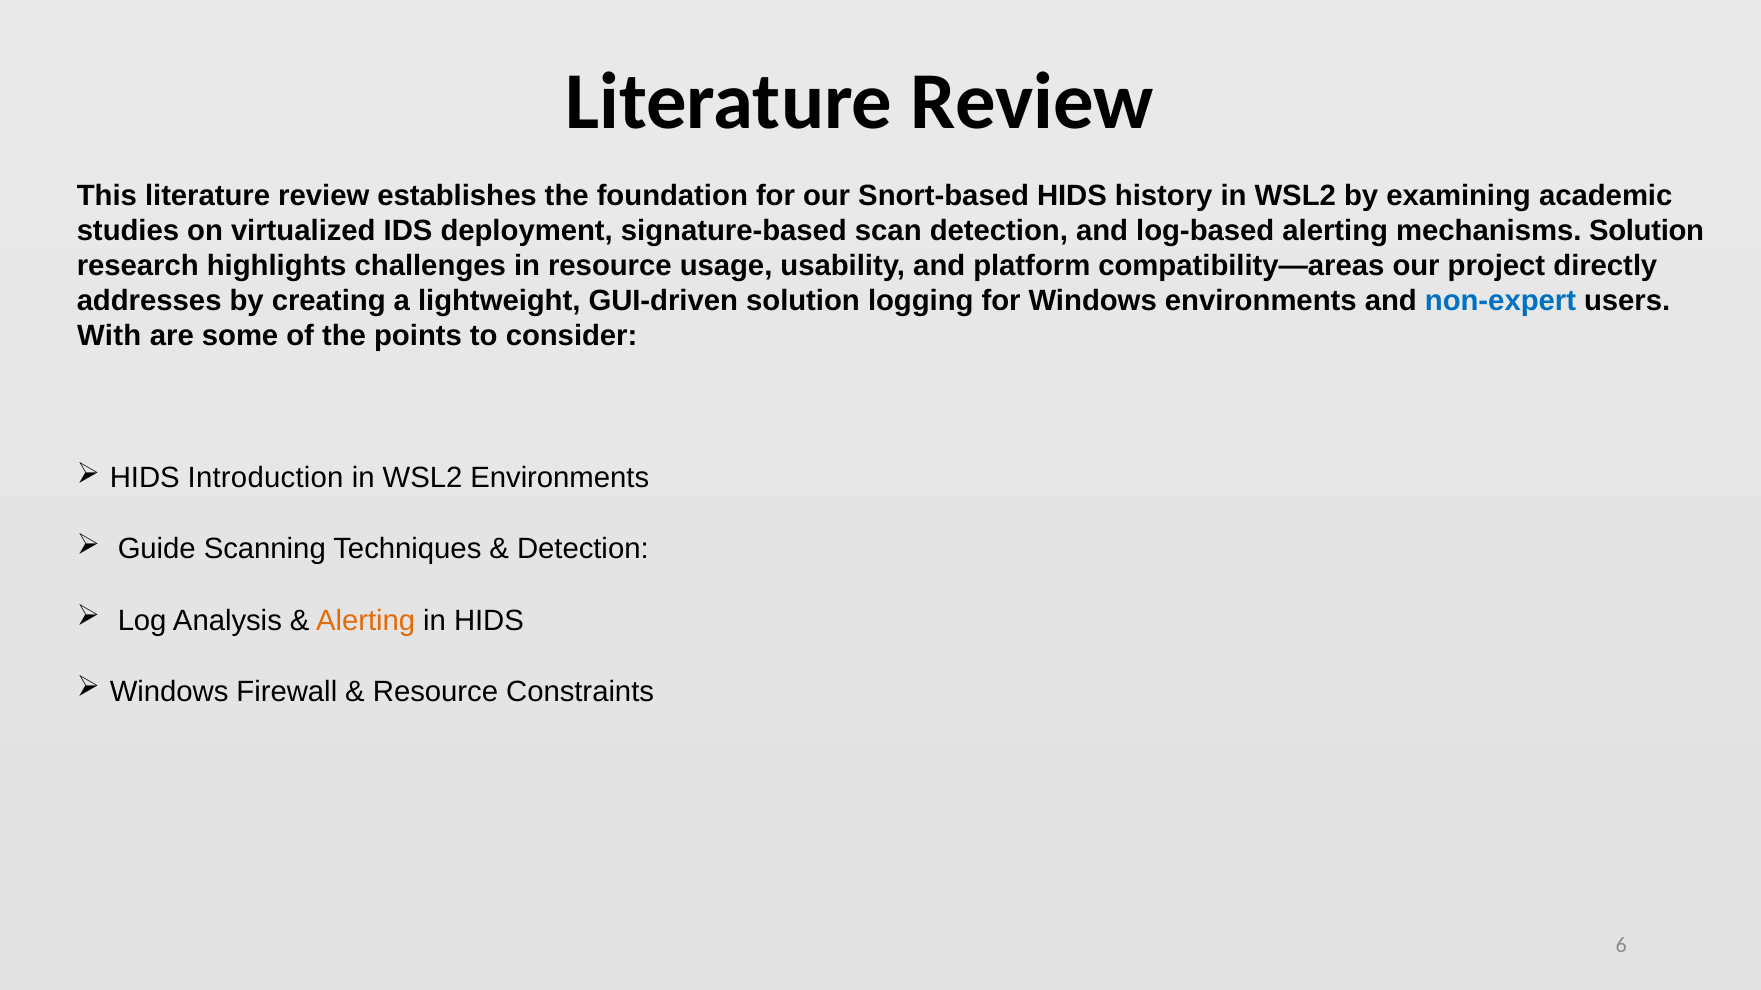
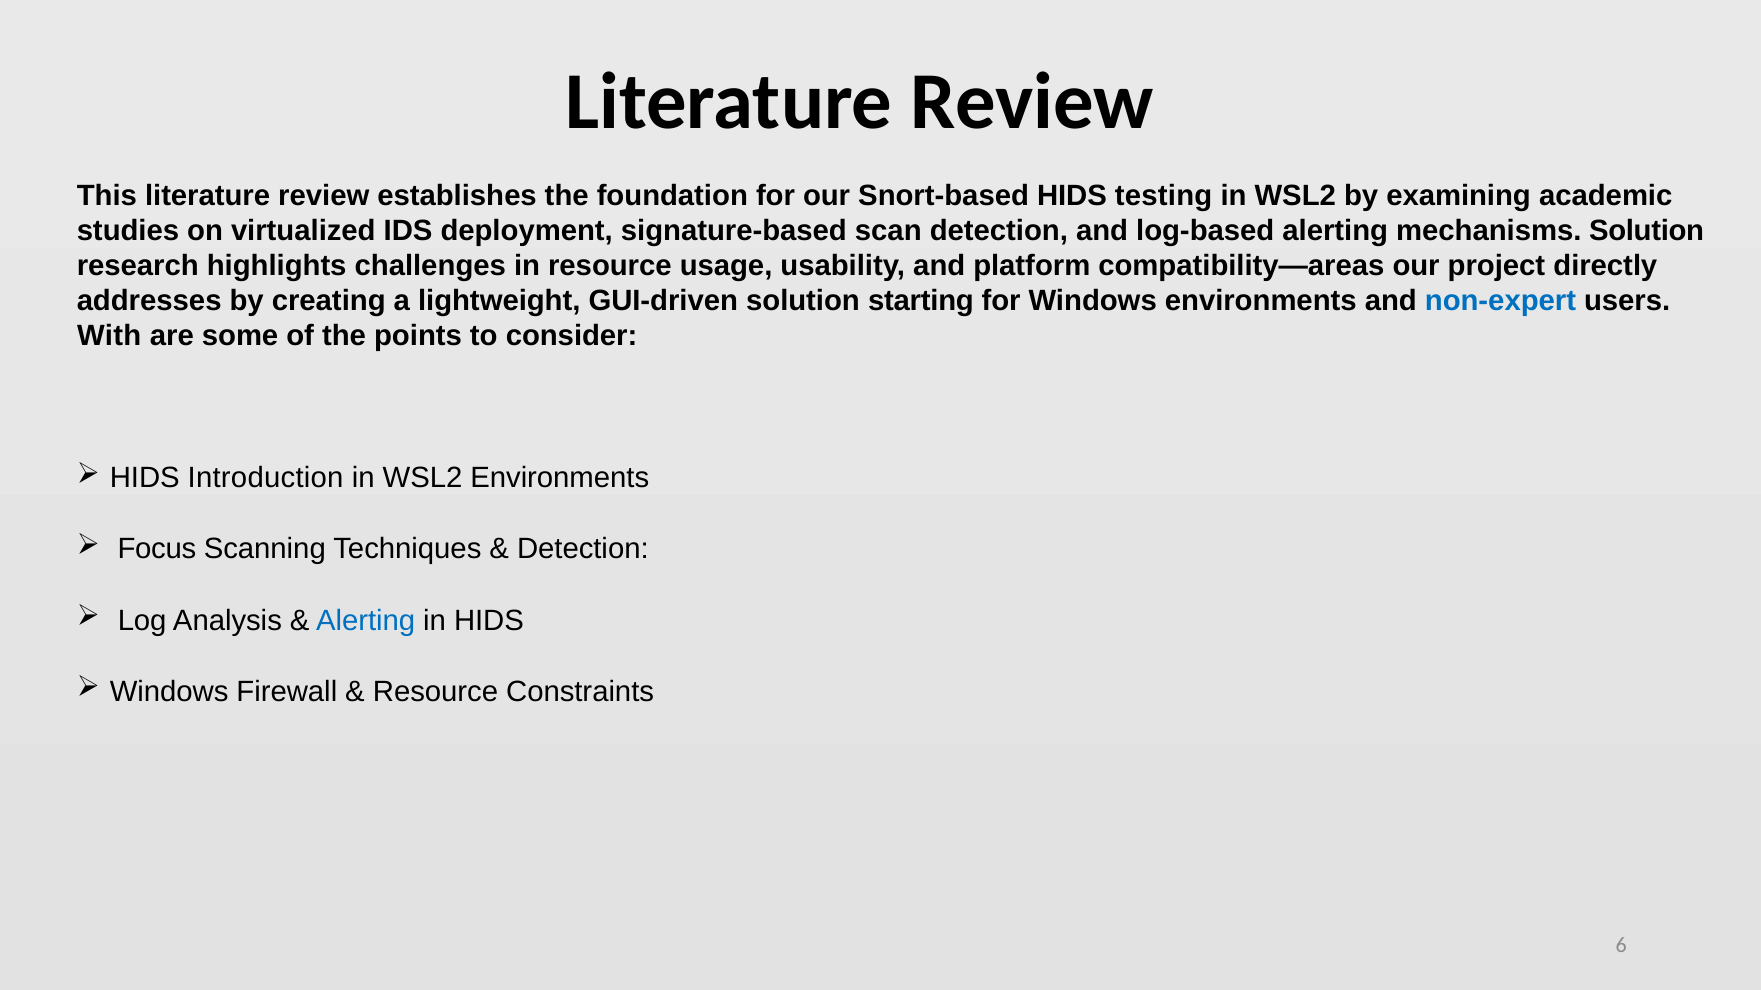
history: history -> testing
logging: logging -> starting
Guide: Guide -> Focus
Alerting at (366, 621) colour: orange -> blue
